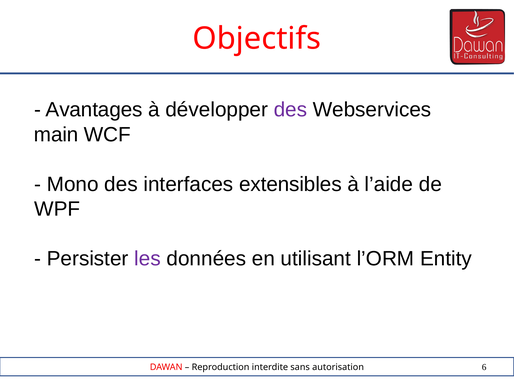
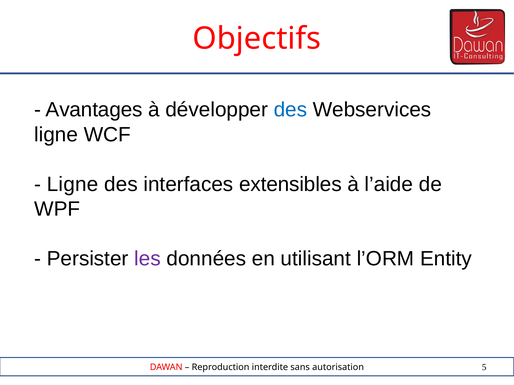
des at (290, 110) colour: purple -> blue
main at (56, 135): main -> ligne
Mono at (73, 184): Mono -> Ligne
6: 6 -> 5
